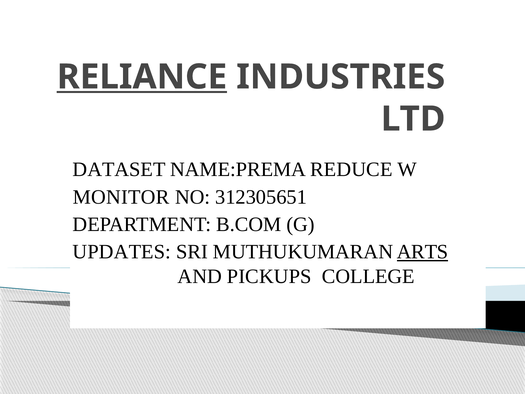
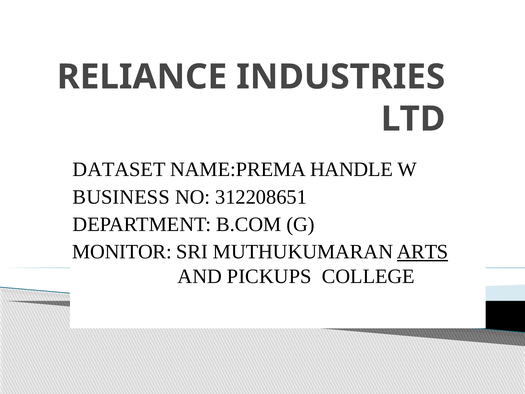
RELIANCE underline: present -> none
REDUCE: REDUCE -> HANDLE
MONITOR: MONITOR -> BUSINESS
312305651: 312305651 -> 312208651
UPDATES: UPDATES -> MONITOR
